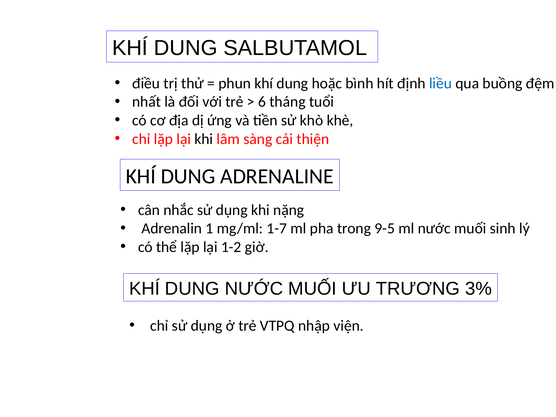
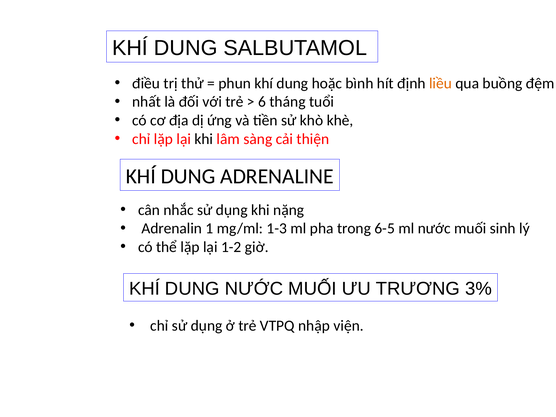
liều colour: blue -> orange
1-7: 1-7 -> 1-3
9-5: 9-5 -> 6-5
